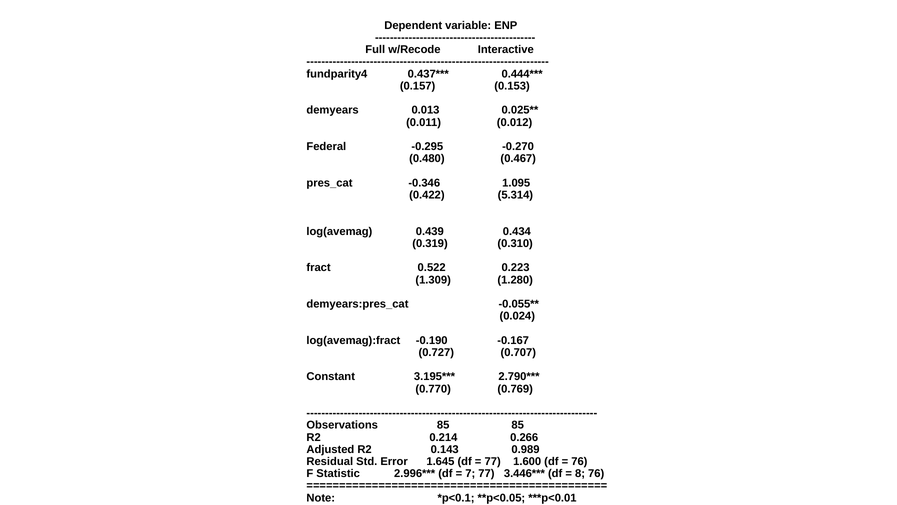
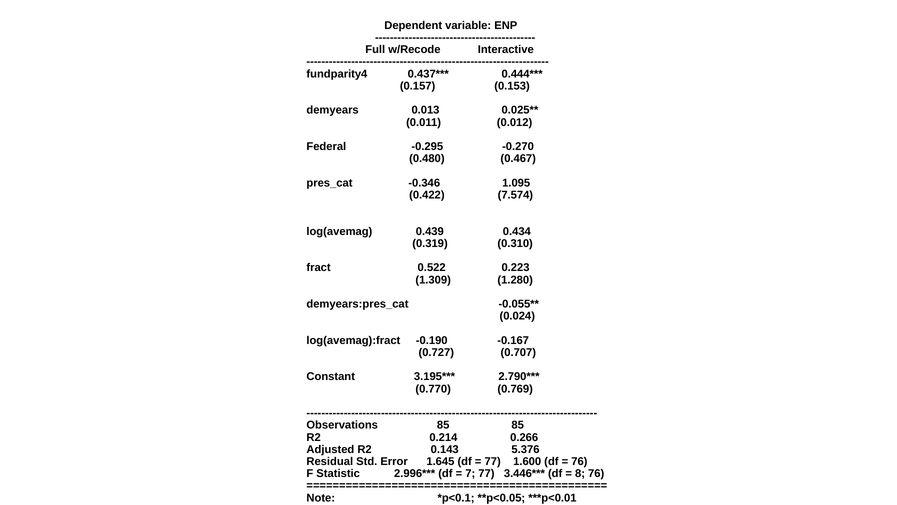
5.314: 5.314 -> 7.574
0.989: 0.989 -> 5.376
